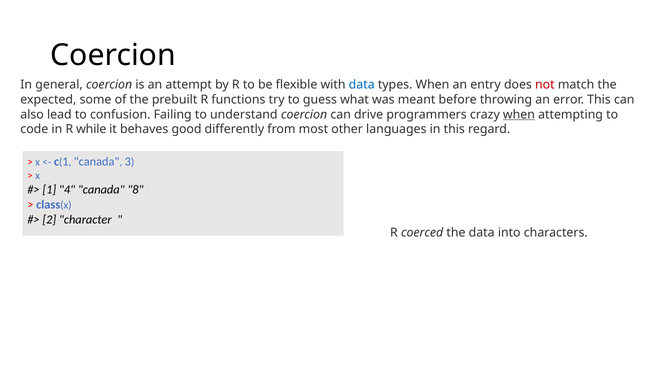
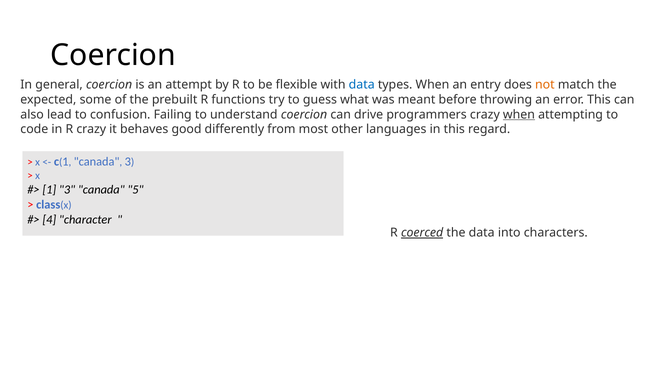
not colour: red -> orange
R while: while -> crazy
1 4: 4 -> 3
8: 8 -> 5
2: 2 -> 4
coerced underline: none -> present
